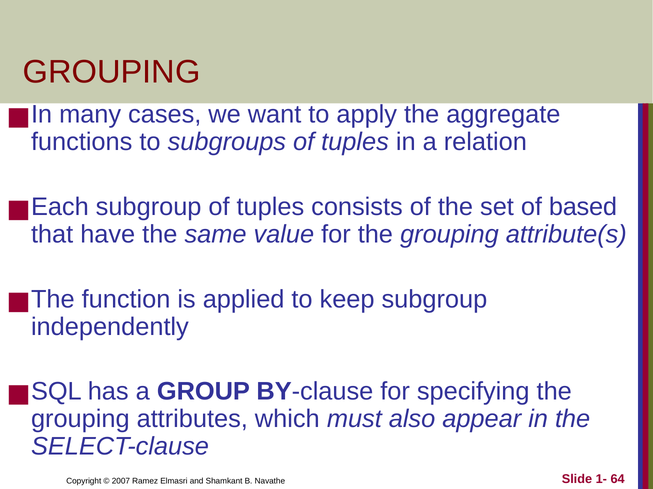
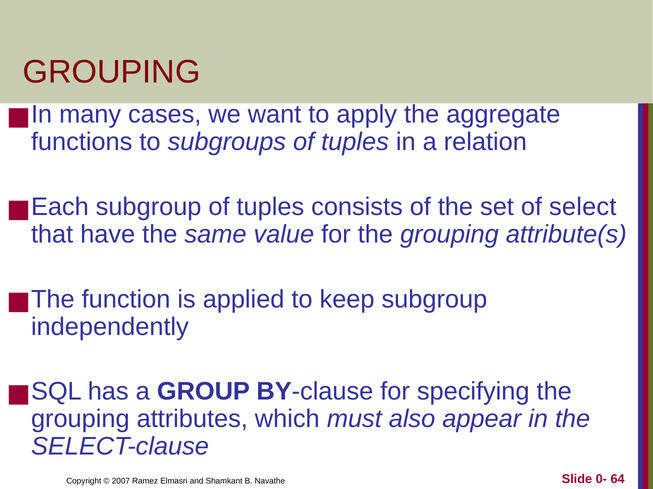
based: based -> select
1-: 1- -> 0-
